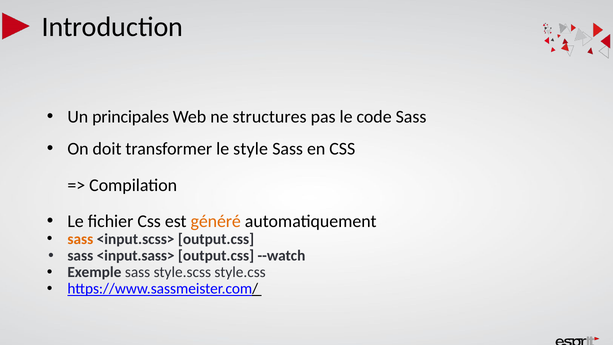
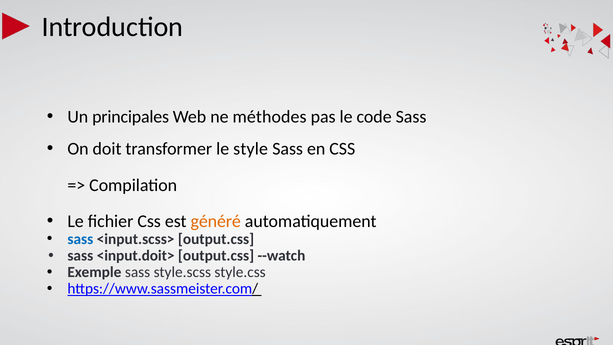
structures: structures -> méthodes
sass at (80, 239) colour: orange -> blue
<input.sass>: <input.sass> -> <input.doit>
